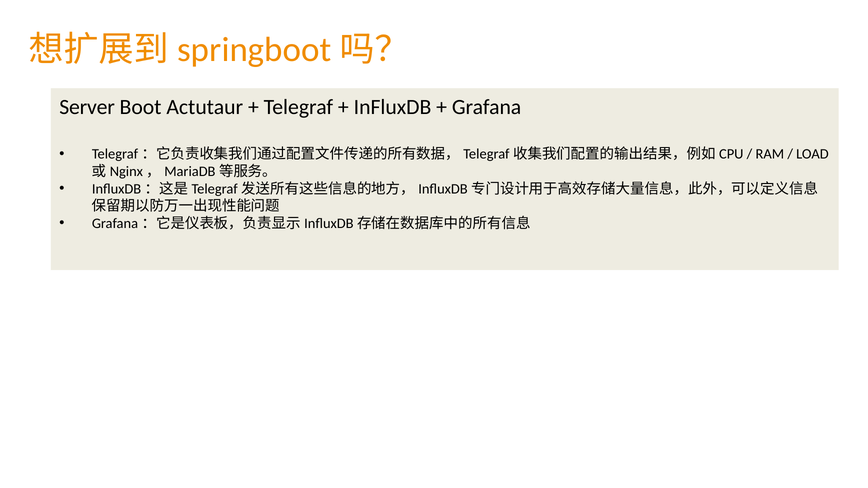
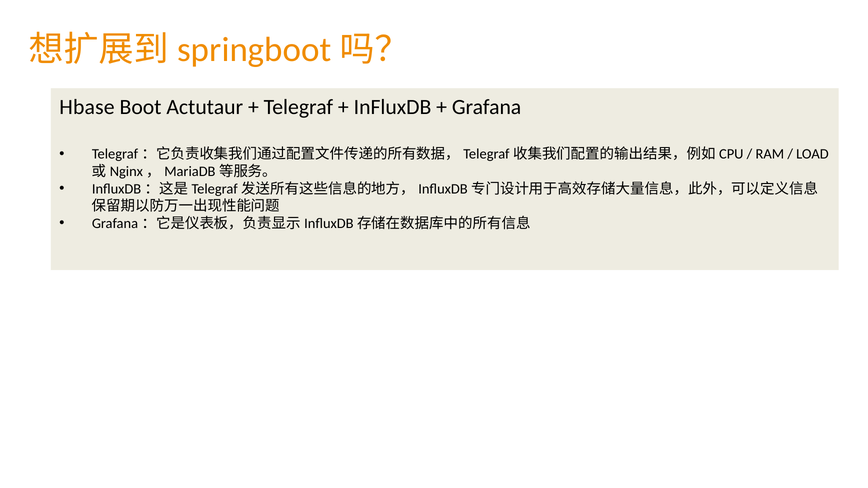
Server: Server -> Hbase
